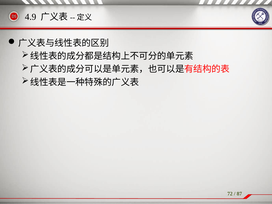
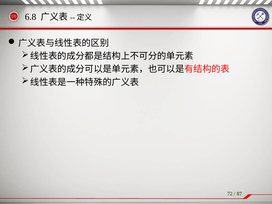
4.9: 4.9 -> 6.8
